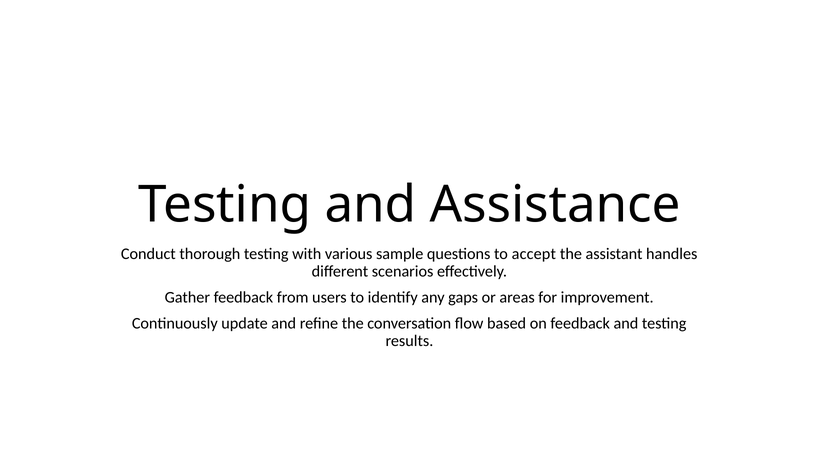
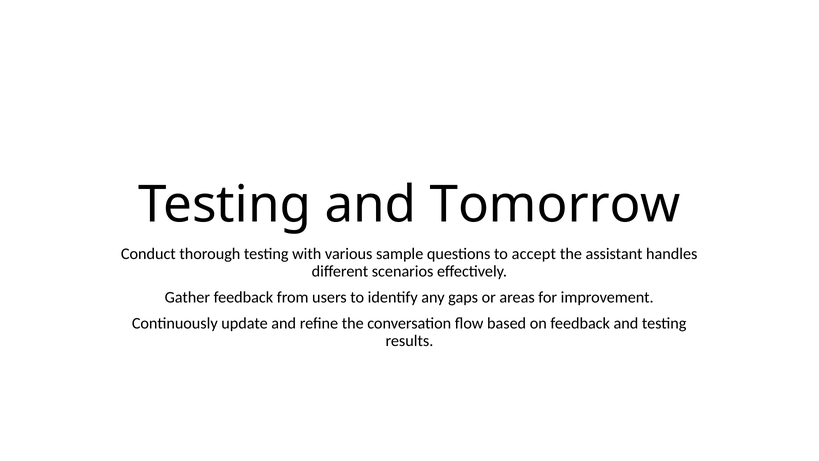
Assistance: Assistance -> Tomorrow
